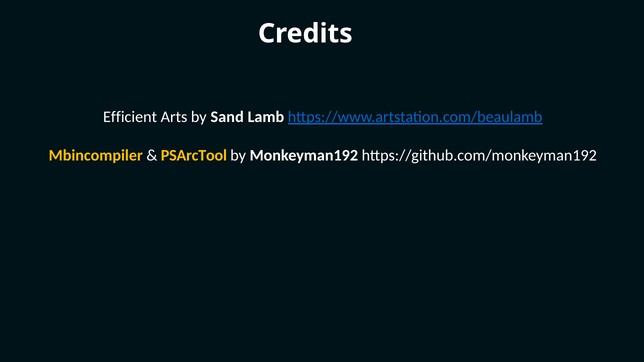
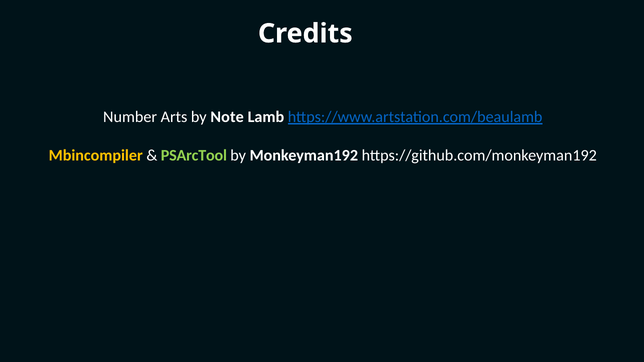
Efficient: Efficient -> Number
Sand: Sand -> Note
PSArcTool colour: yellow -> light green
